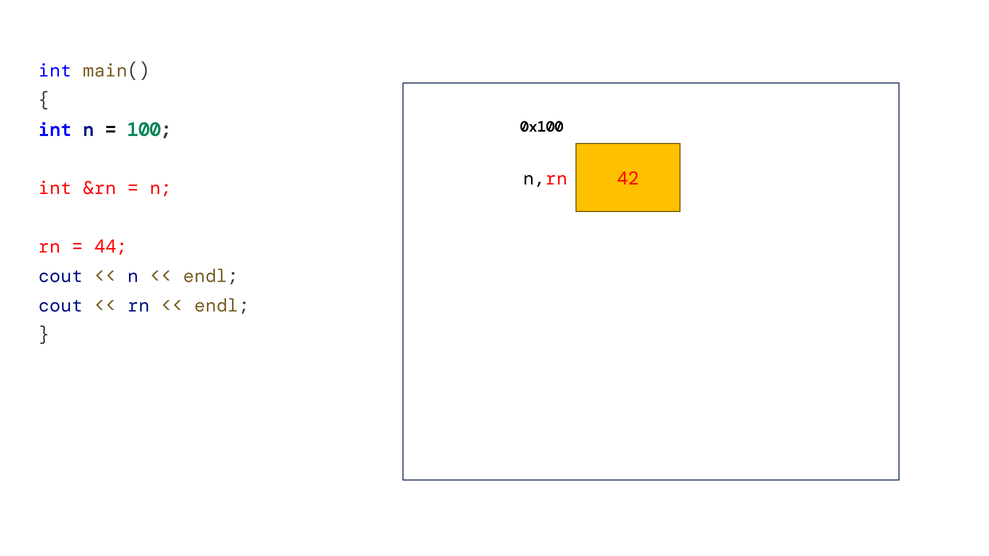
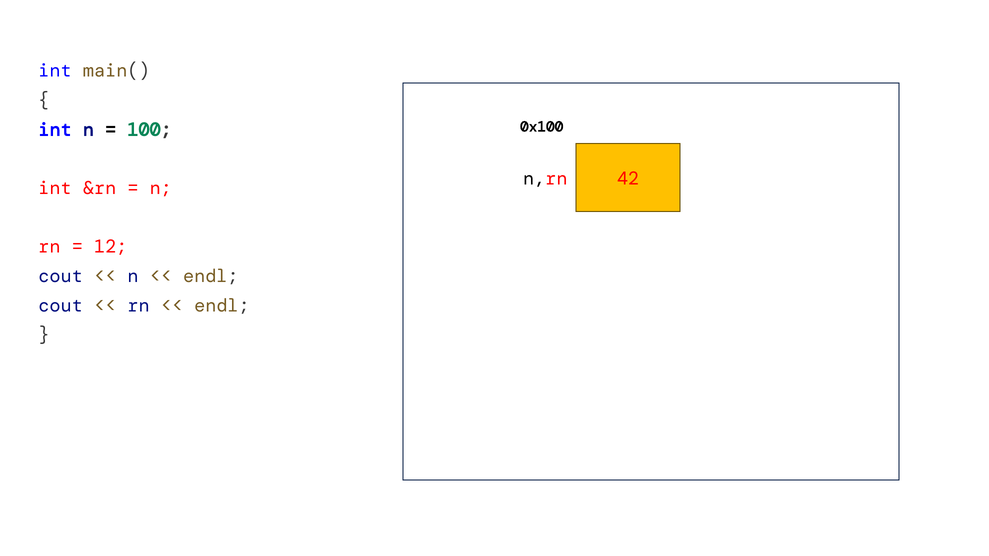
44: 44 -> 12
